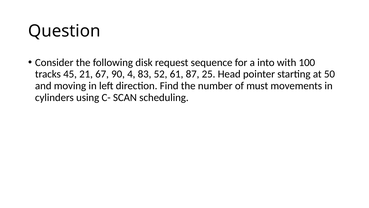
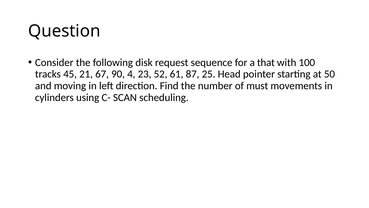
into: into -> that
83: 83 -> 23
